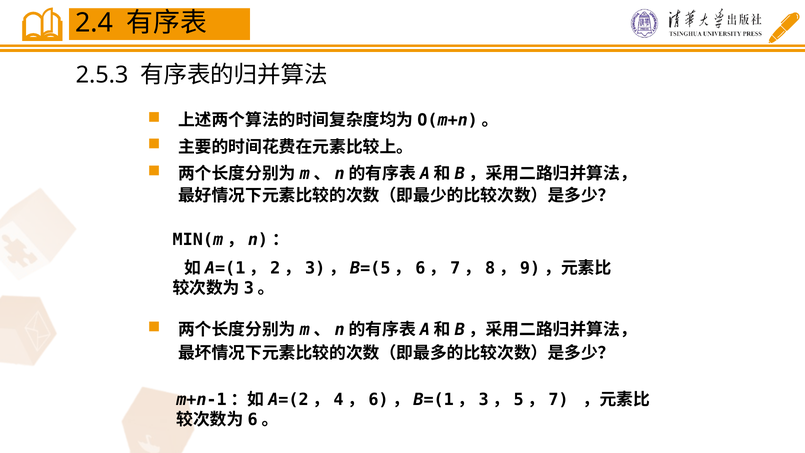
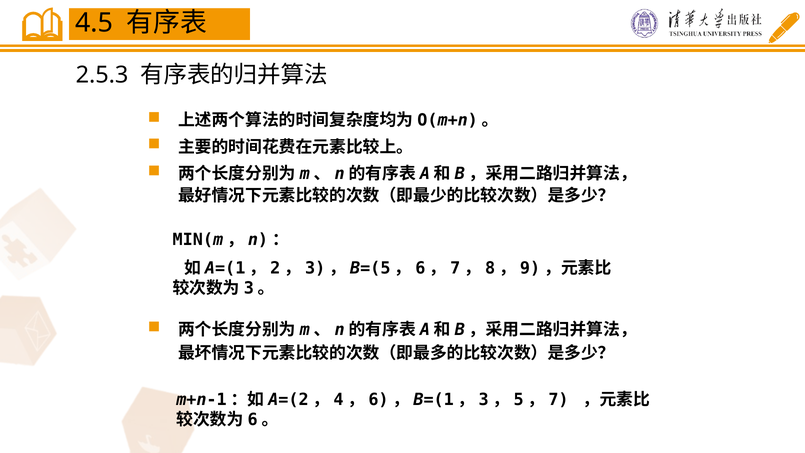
2.4: 2.4 -> 4.5
